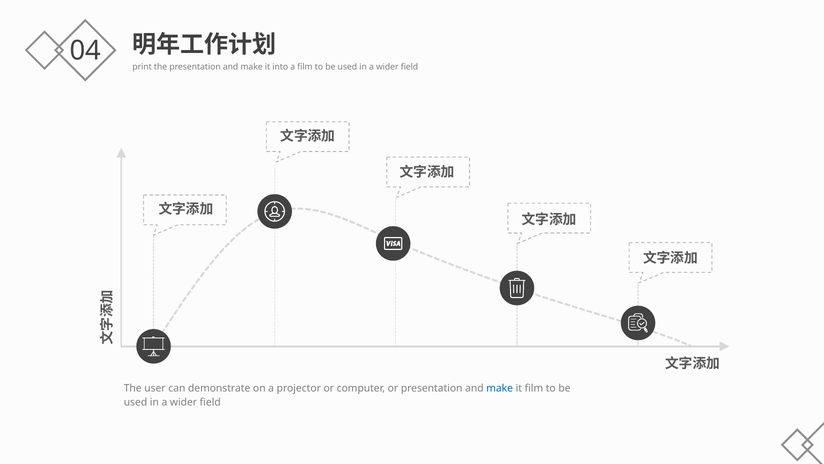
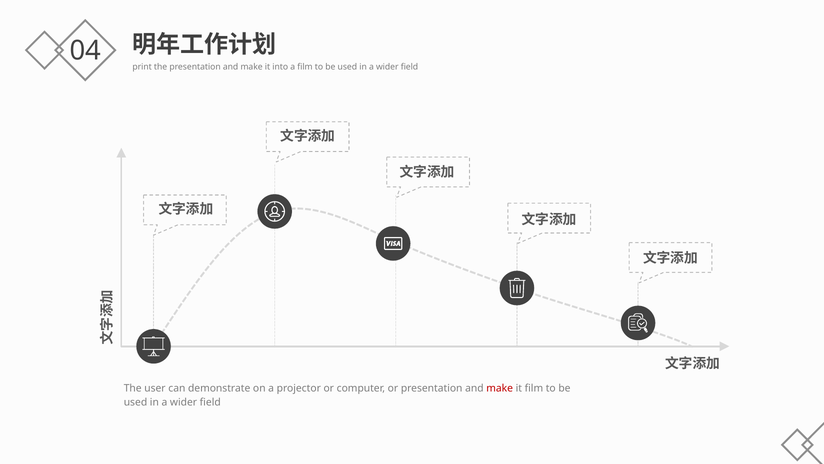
make at (500, 388) colour: blue -> red
